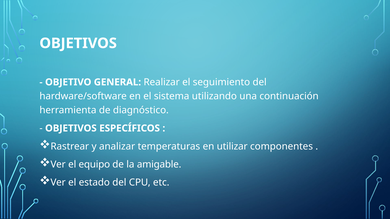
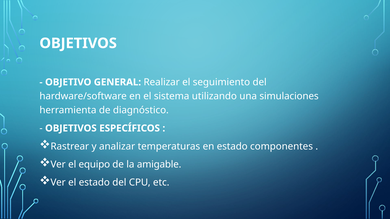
continuación: continuación -> simulaciones
en utilizar: utilizar -> estado
